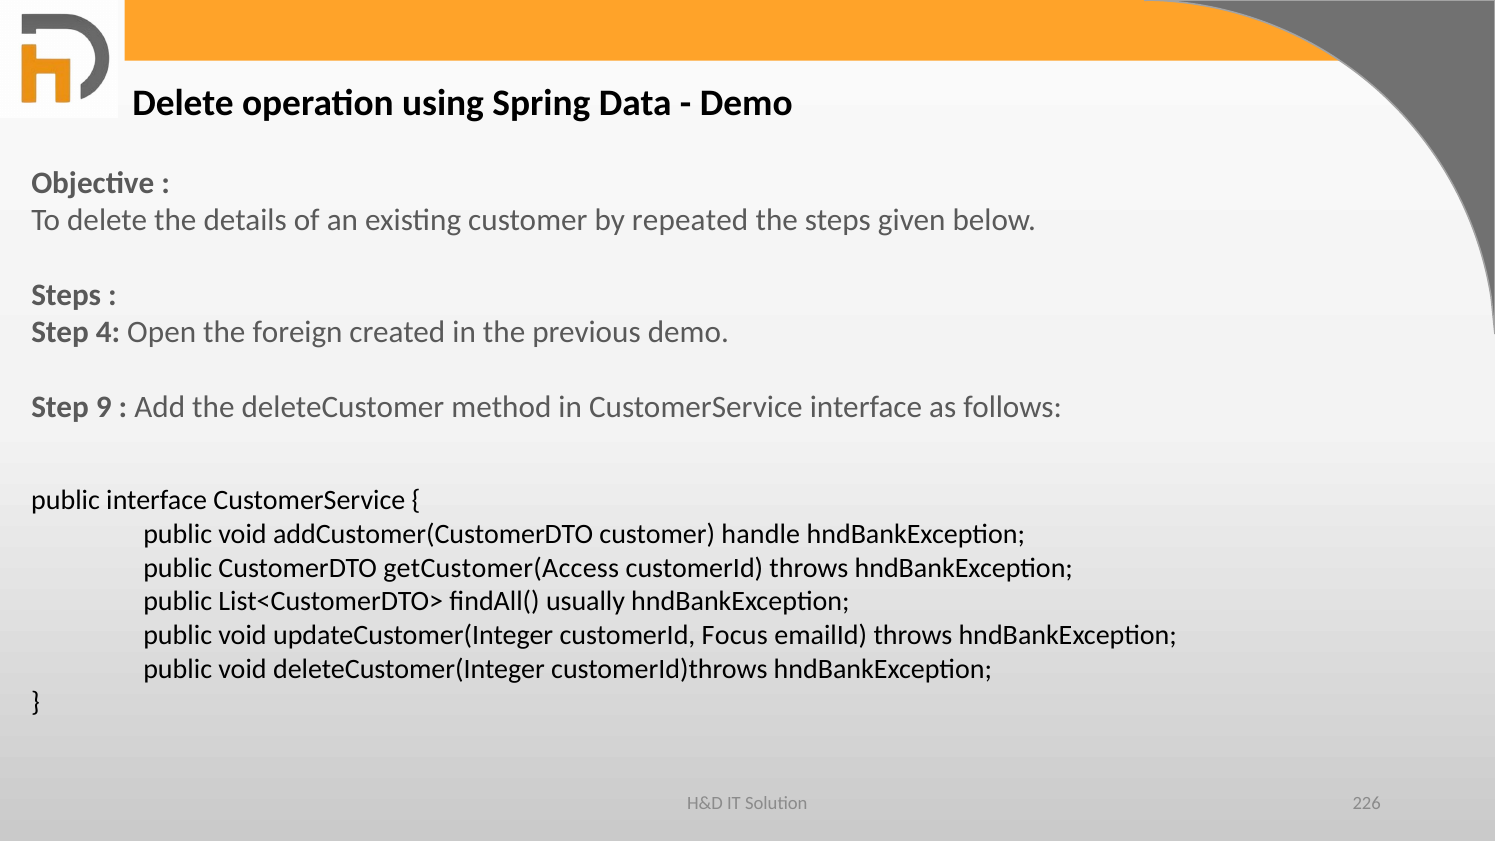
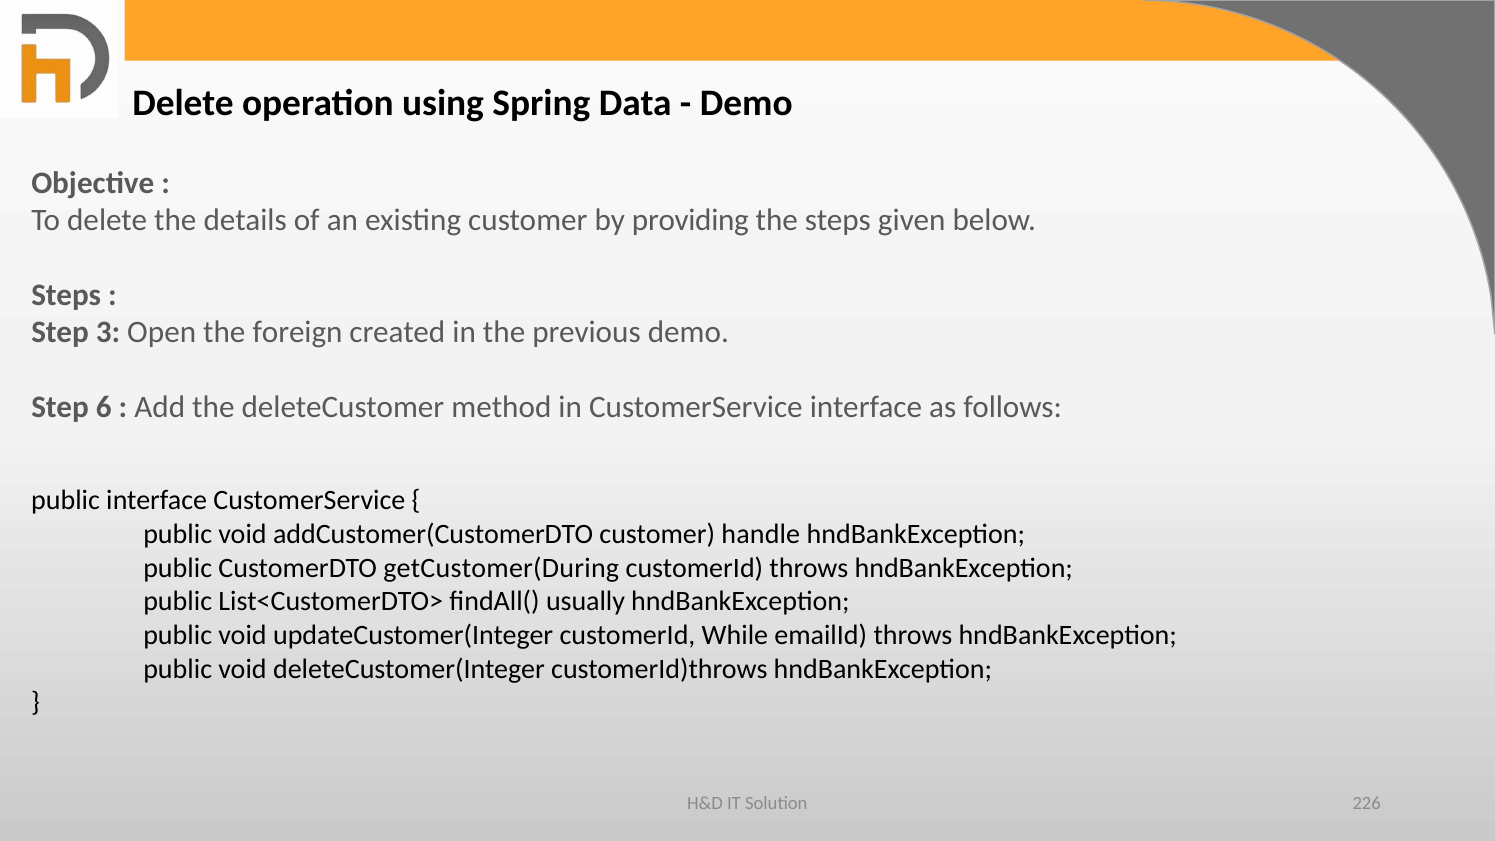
repeated: repeated -> providing
4: 4 -> 3
9: 9 -> 6
getCustomer(Access: getCustomer(Access -> getCustomer(During
Focus: Focus -> While
